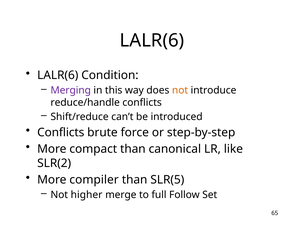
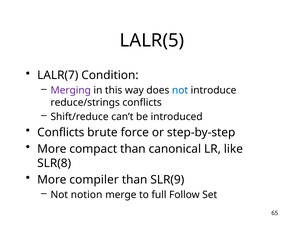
LALR(6 at (152, 41): LALR(6 -> LALR(5
LALR(6 at (58, 75): LALR(6 -> LALR(7
not at (180, 90) colour: orange -> blue
reduce/handle: reduce/handle -> reduce/strings
SLR(2: SLR(2 -> SLR(8
SLR(5: SLR(5 -> SLR(9
higher: higher -> notion
